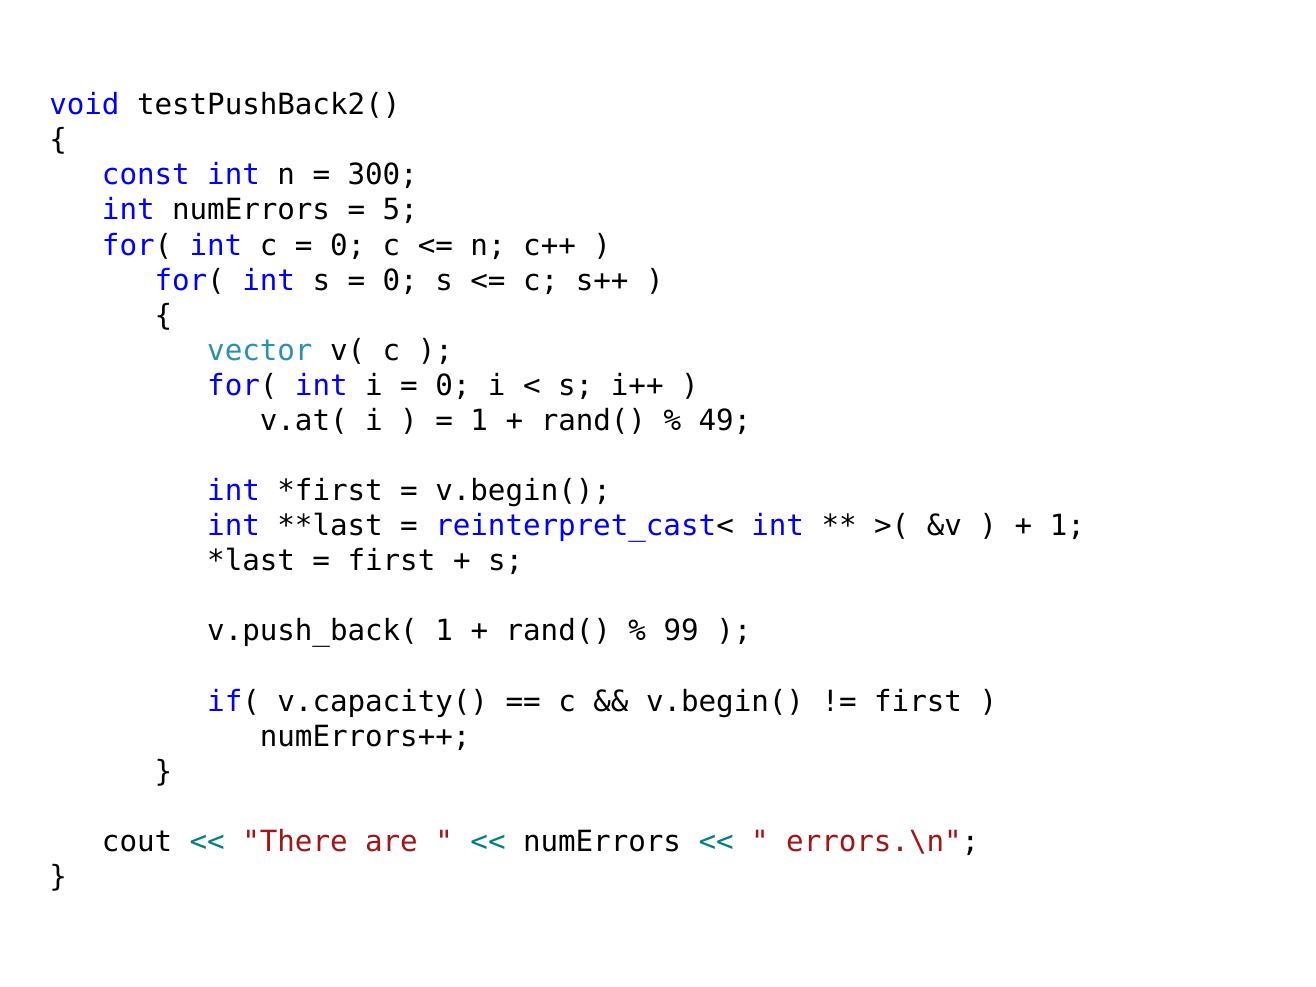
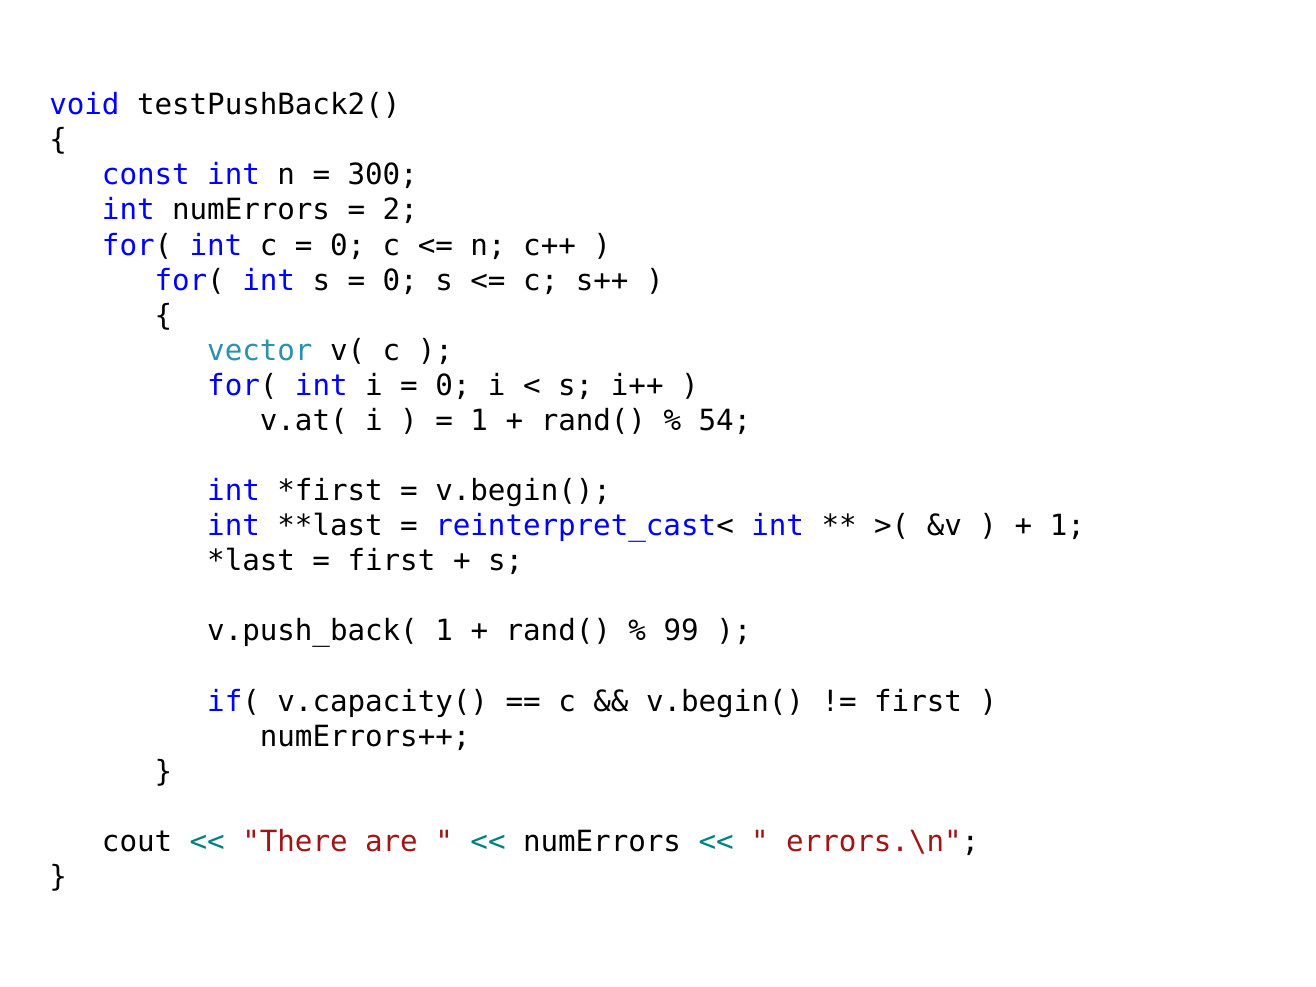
5: 5 -> 2
49: 49 -> 54
